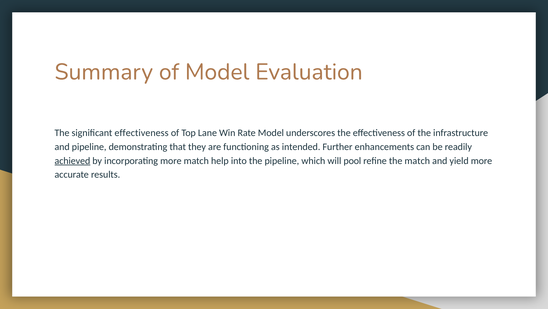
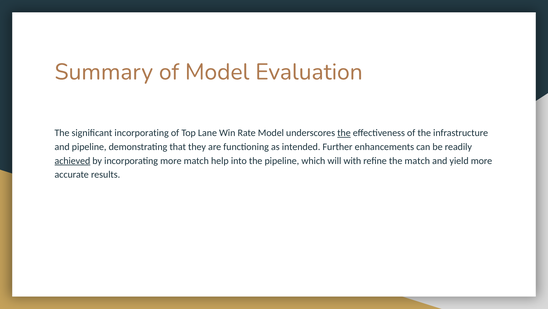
significant effectiveness: effectiveness -> incorporating
the at (344, 133) underline: none -> present
pool: pool -> with
